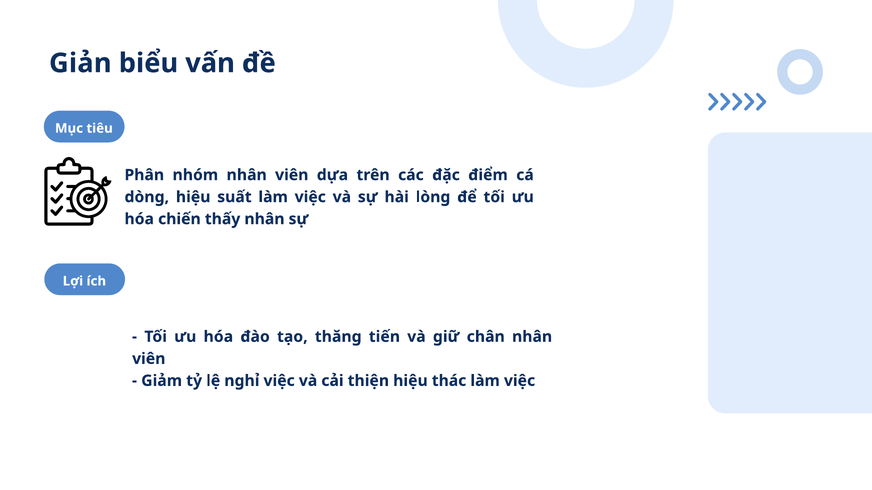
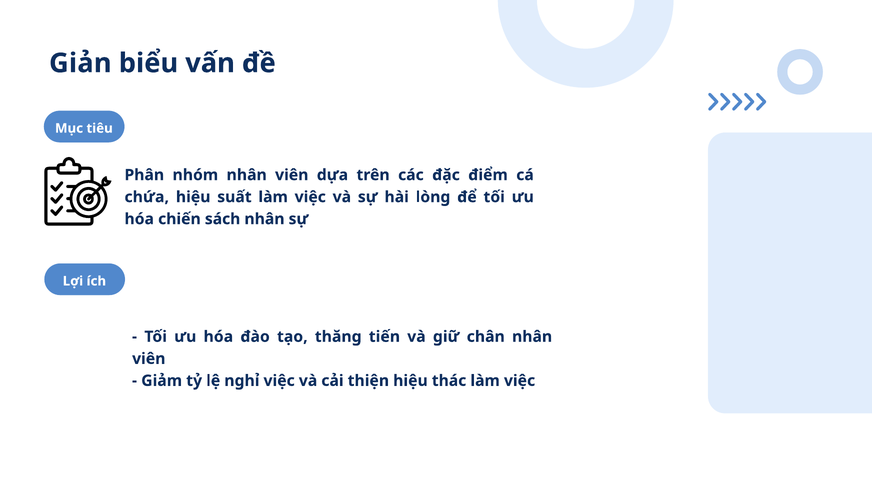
dòng: dòng -> chứa
thấy: thấy -> sách
